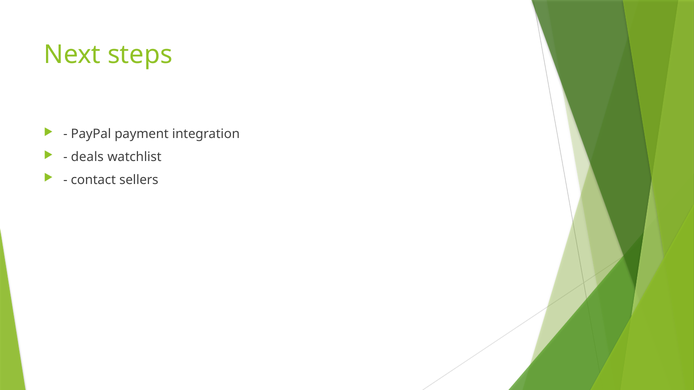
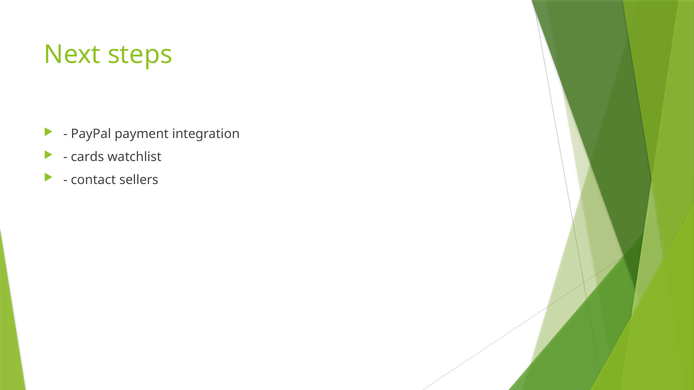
deals: deals -> cards
